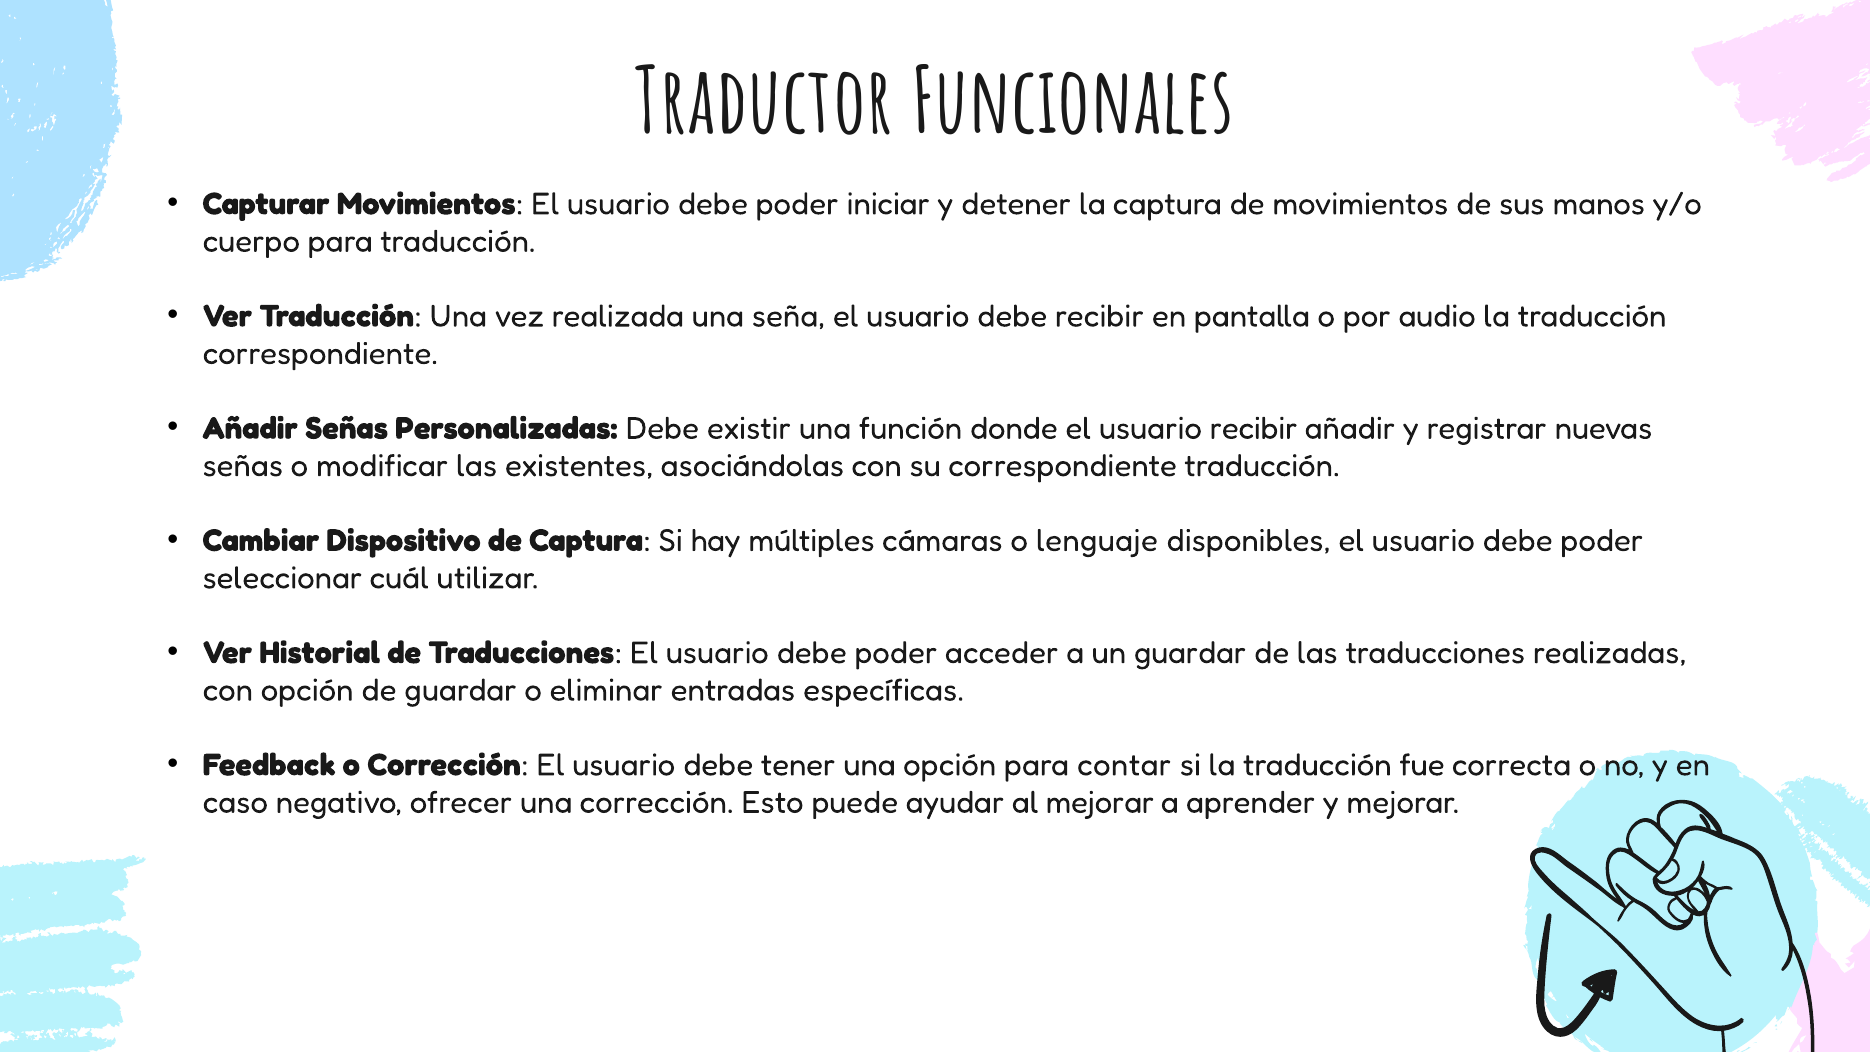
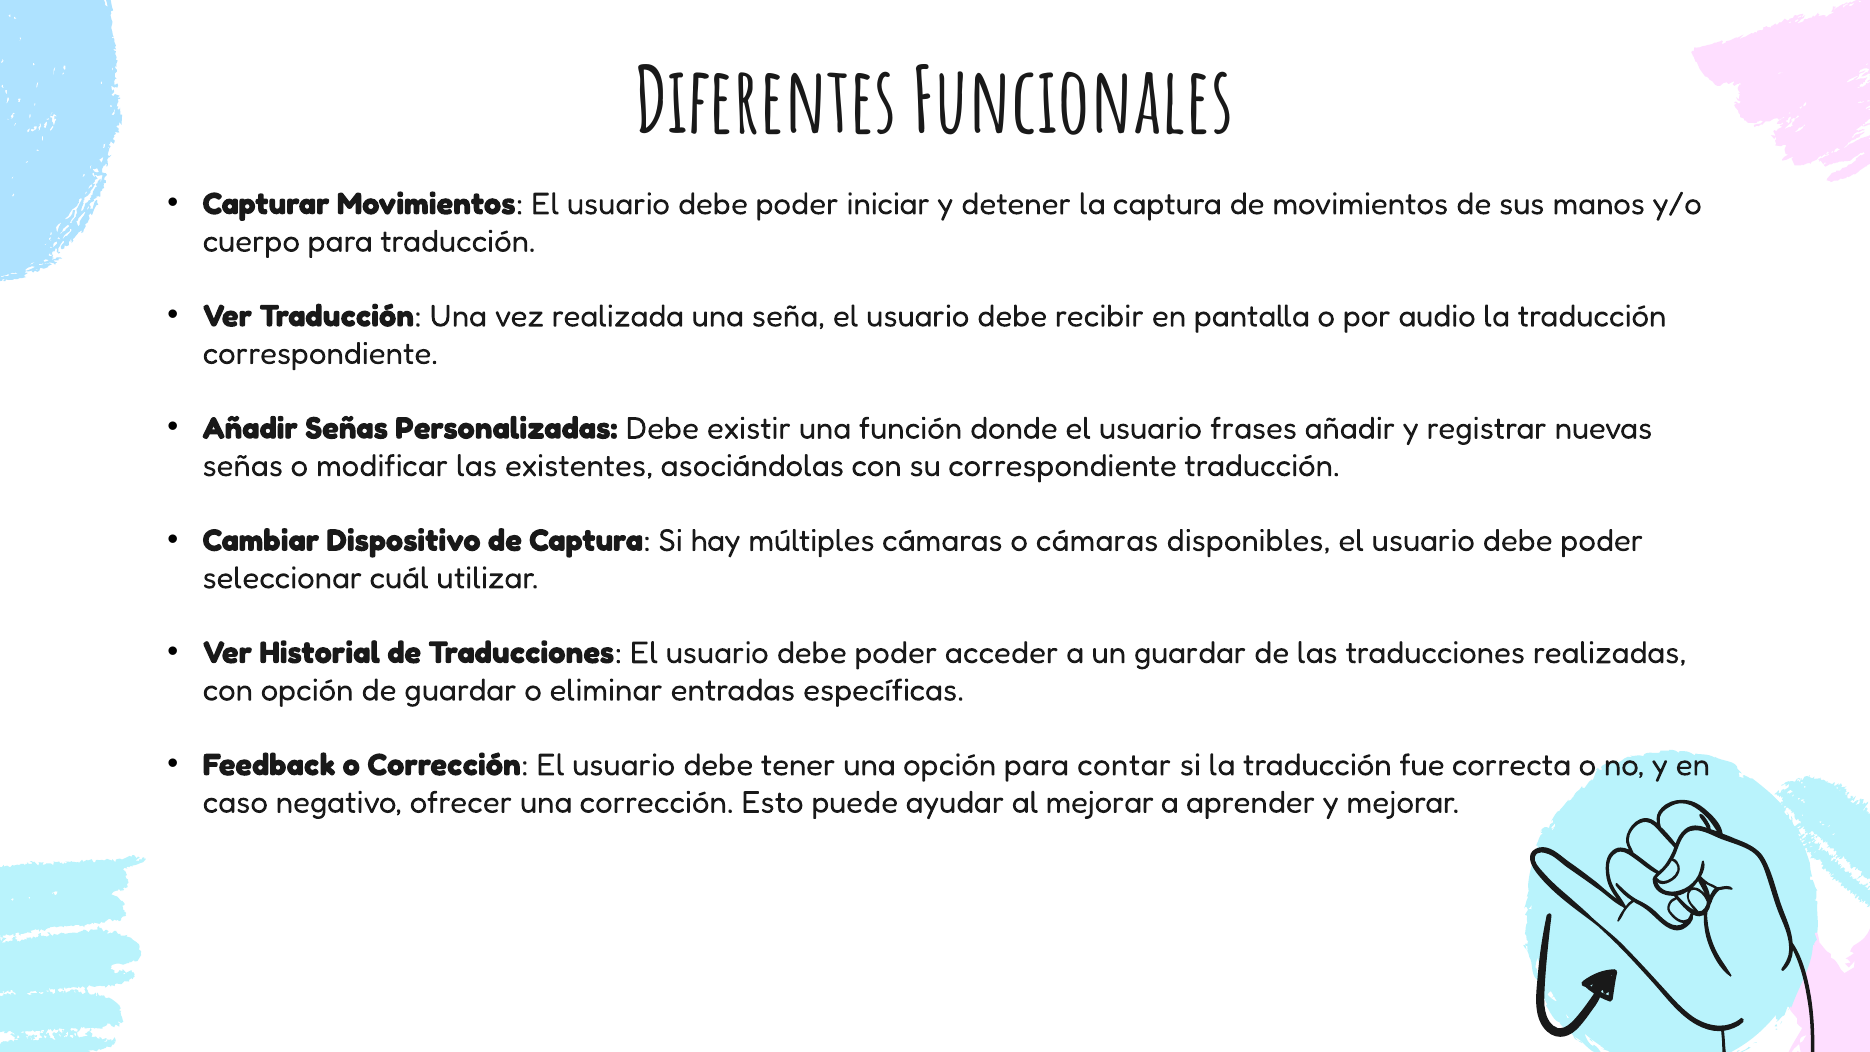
Traductor: Traductor -> Diferentes
usuario recibir: recibir -> frases
o lenguaje: lenguaje -> cámaras
